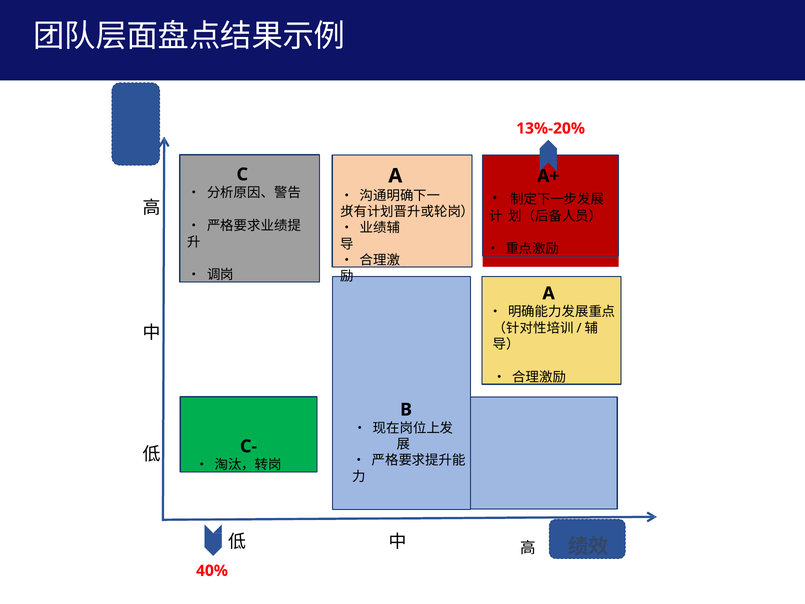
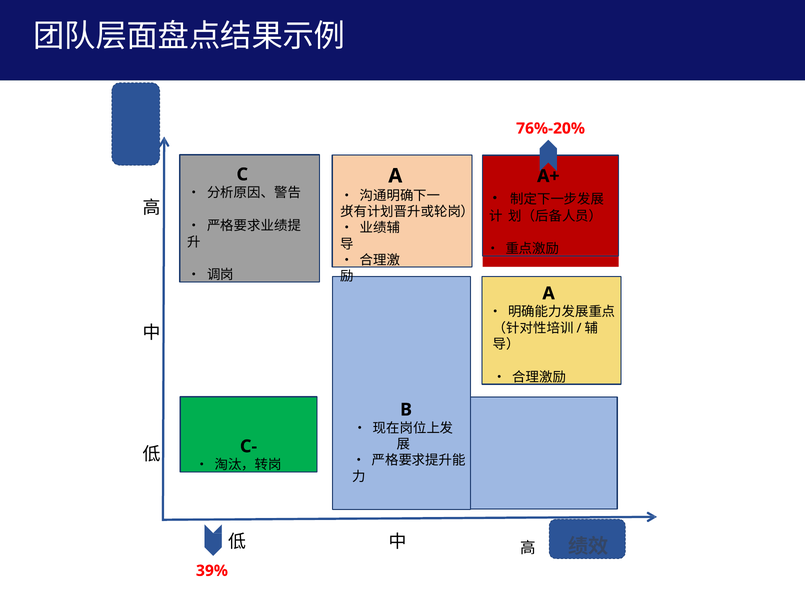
13%-20%: 13%-20% -> 76%-20%
40%: 40% -> 39%
